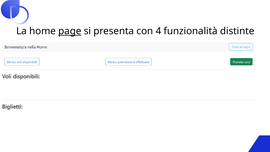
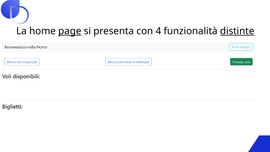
distinte underline: none -> present
